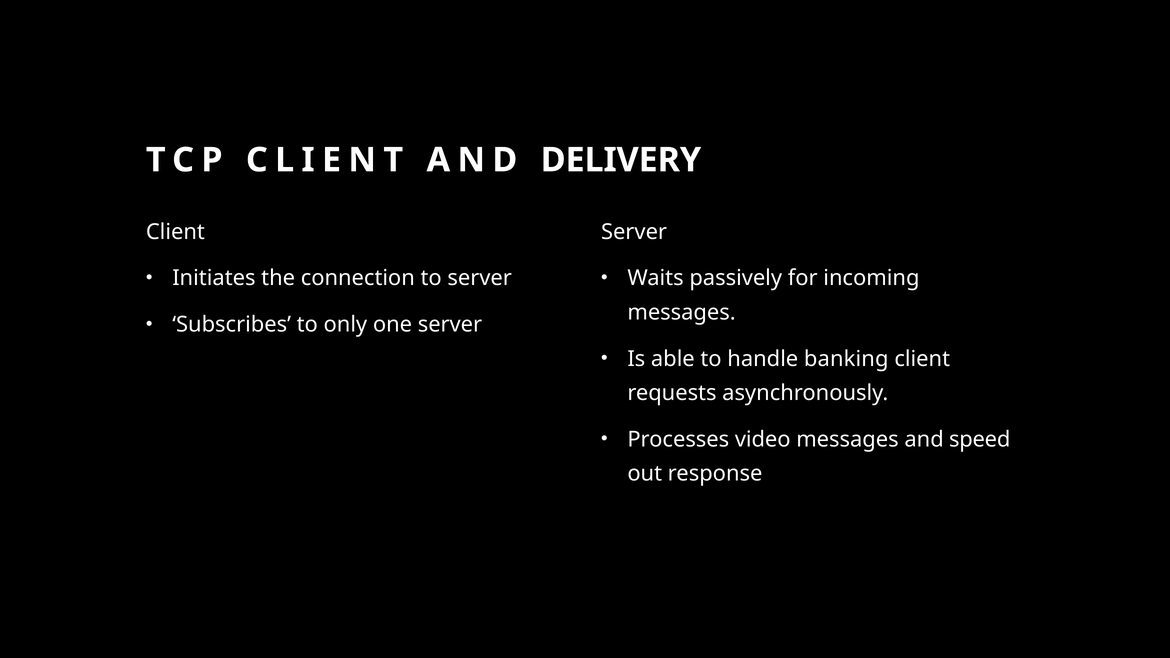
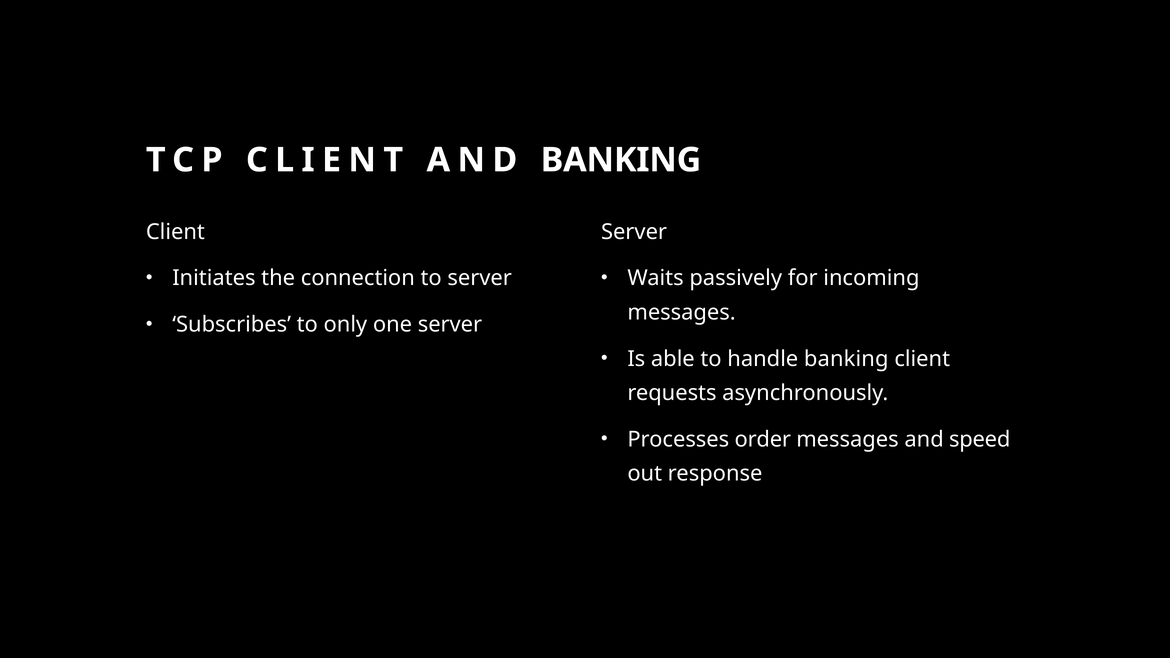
AND DELIVERY: DELIVERY -> BANKING
video: video -> order
